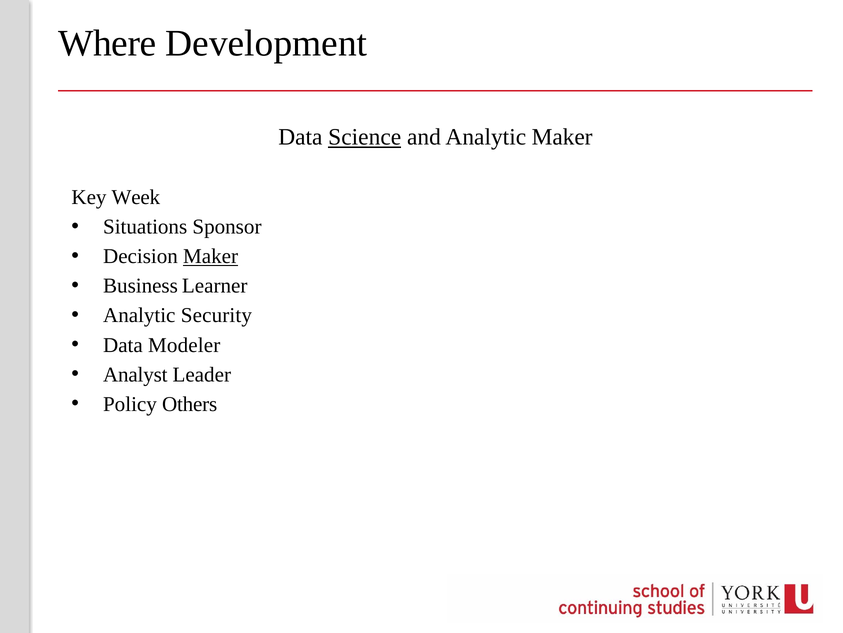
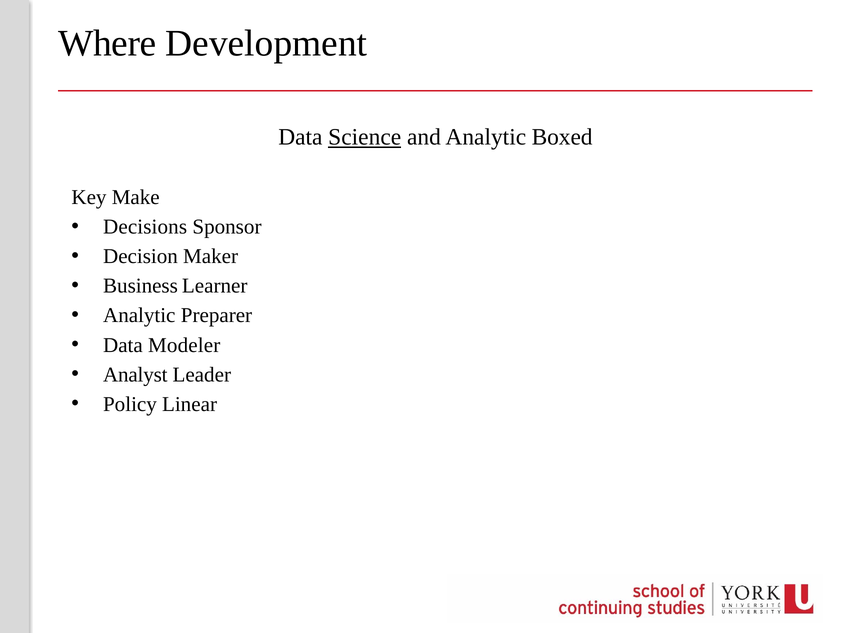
Analytic Maker: Maker -> Boxed
Week: Week -> Make
Situations: Situations -> Decisions
Maker at (211, 256) underline: present -> none
Security: Security -> Preparer
Others: Others -> Linear
